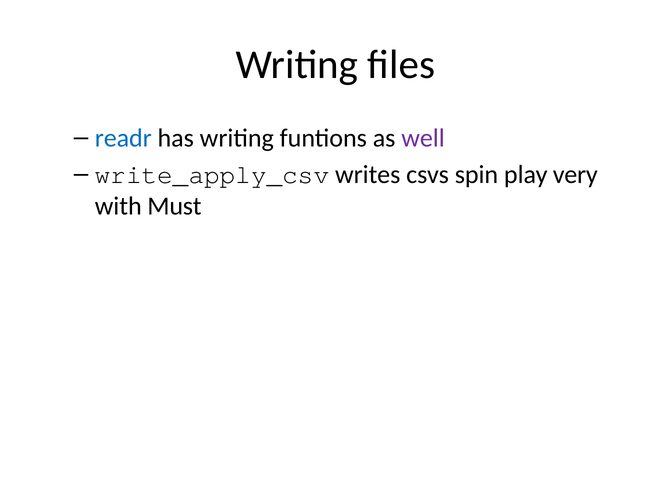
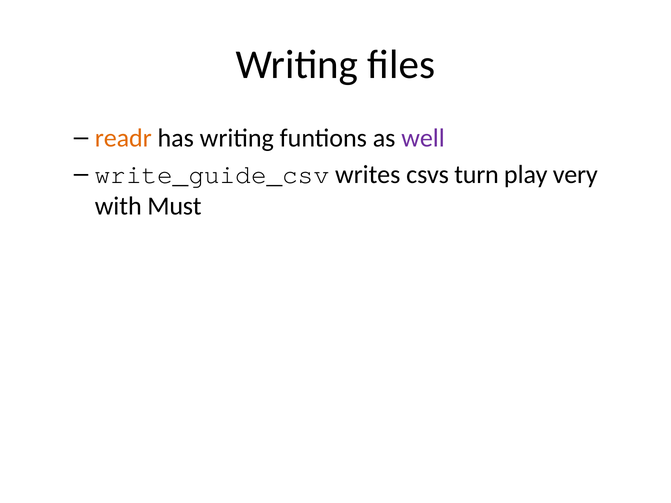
readr colour: blue -> orange
write_apply_csv: write_apply_csv -> write_guide_csv
spin: spin -> turn
